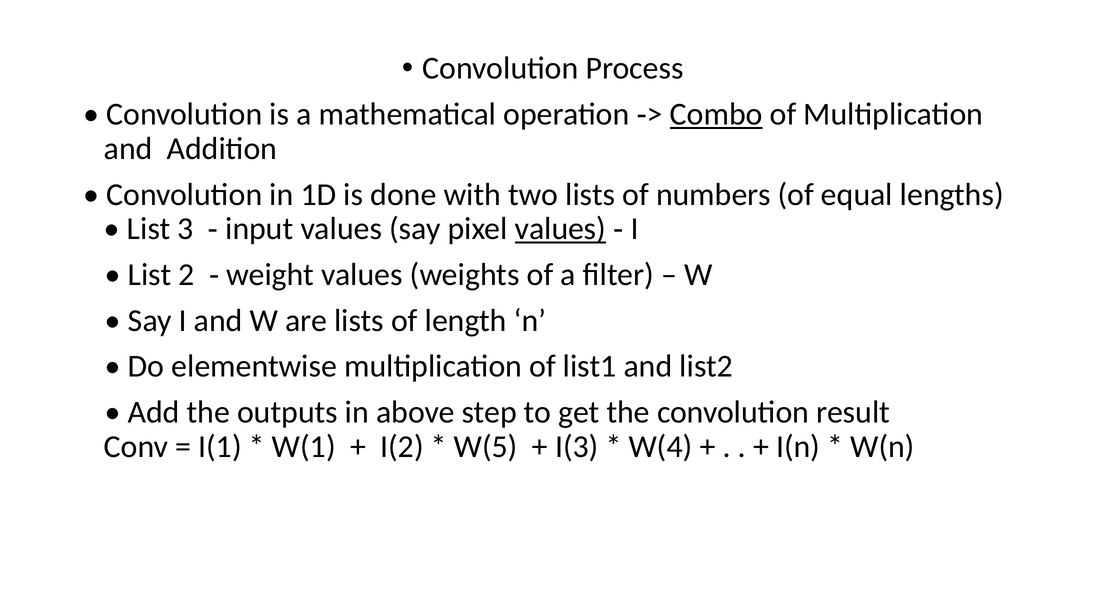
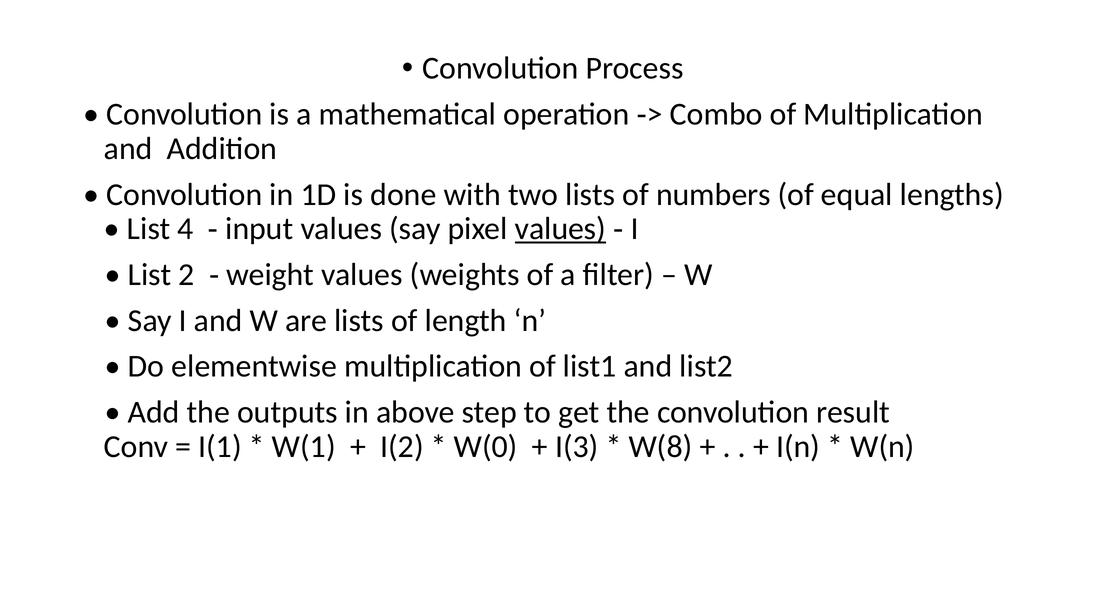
Combo underline: present -> none
3: 3 -> 4
W(5: W(5 -> W(0
W(4: W(4 -> W(8
